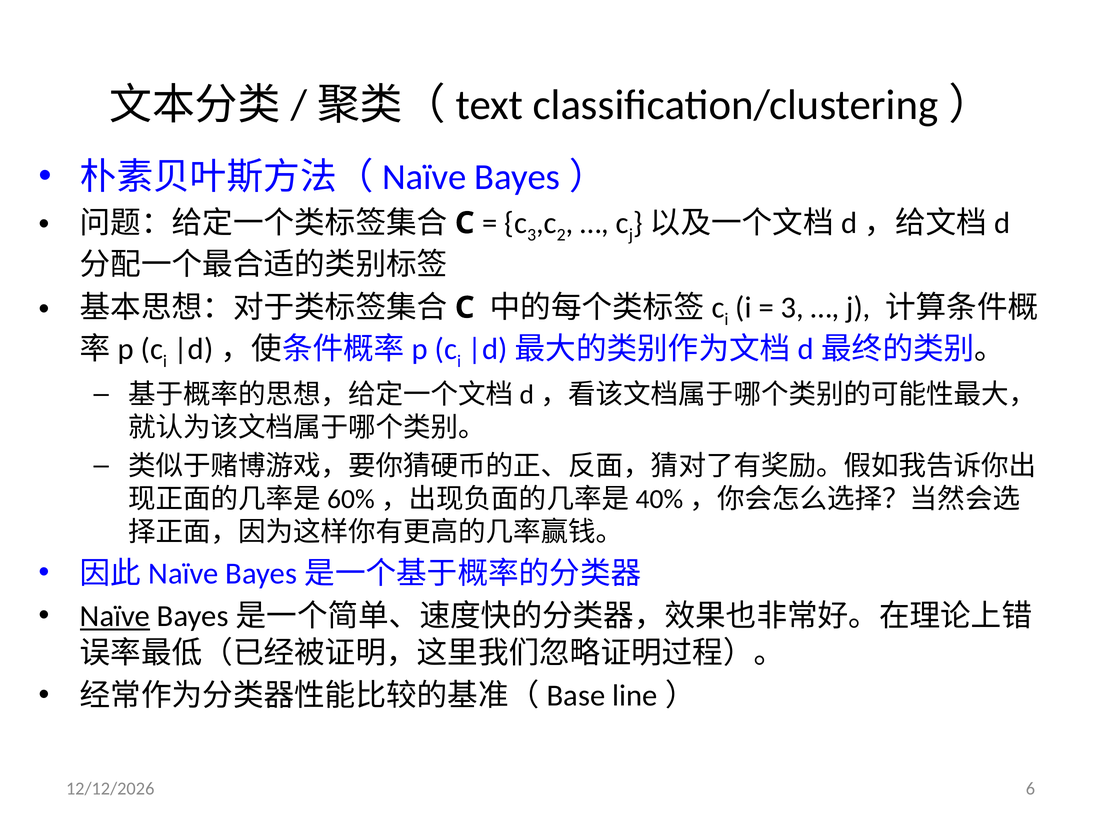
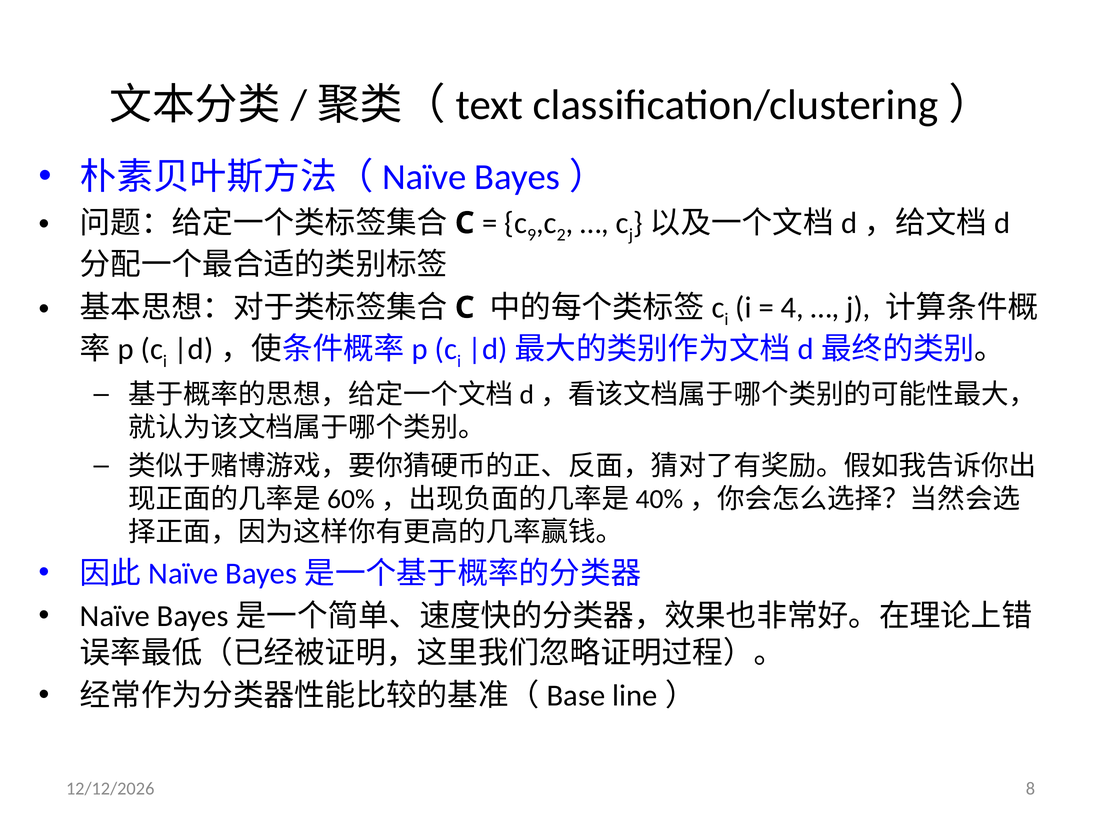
3 at (532, 235): 3 -> 9
3 at (792, 308): 3 -> 4
Naïve underline: present -> none
6: 6 -> 8
